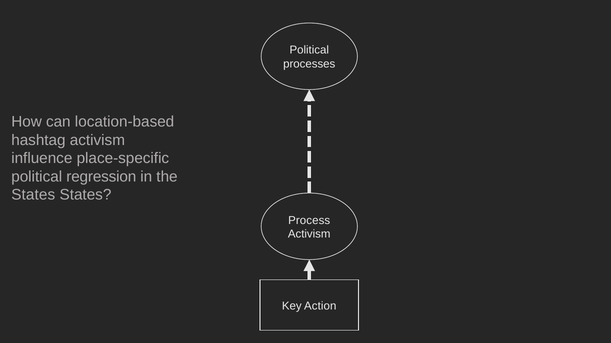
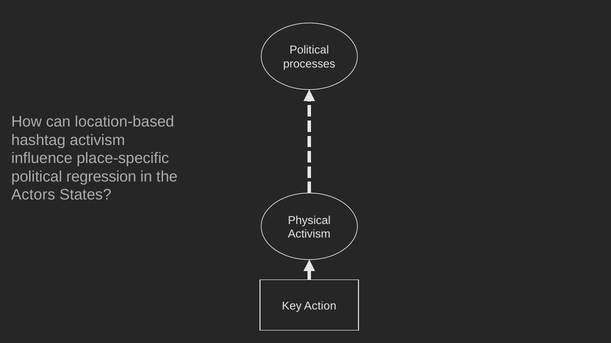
States at (33, 195): States -> Actors
Process: Process -> Physical
